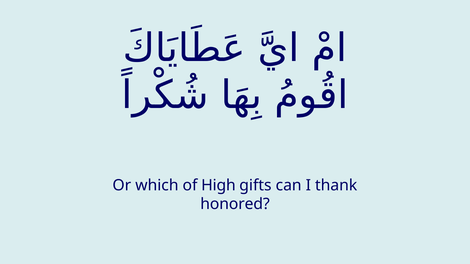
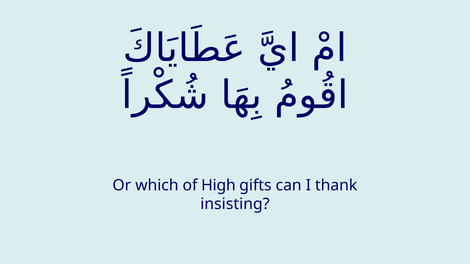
honored: honored -> insisting
